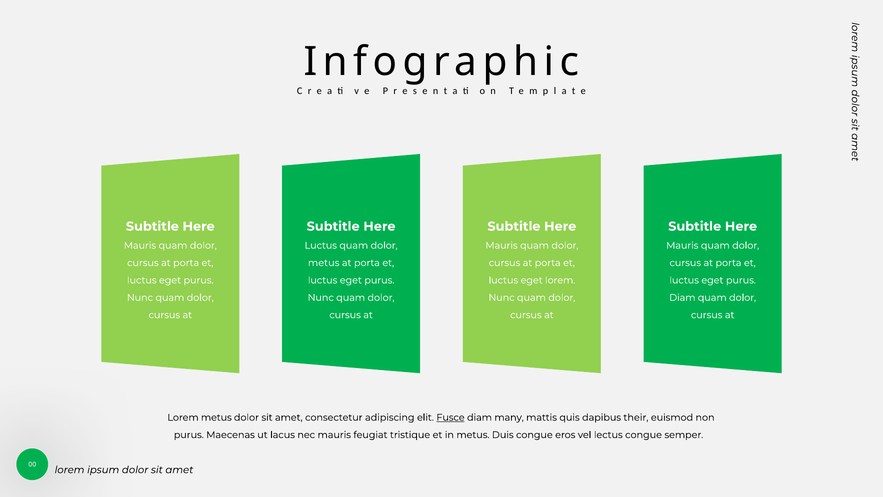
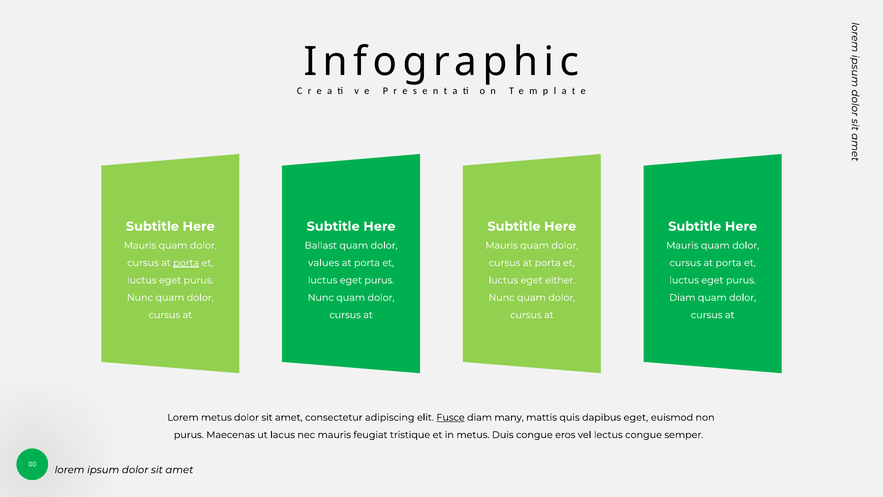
Luctus at (321, 245): Luctus -> Ballast
porta at (186, 263) underline: none -> present
metus at (324, 263): metus -> values
eget lorem: lorem -> either
dapibus their: their -> eget
